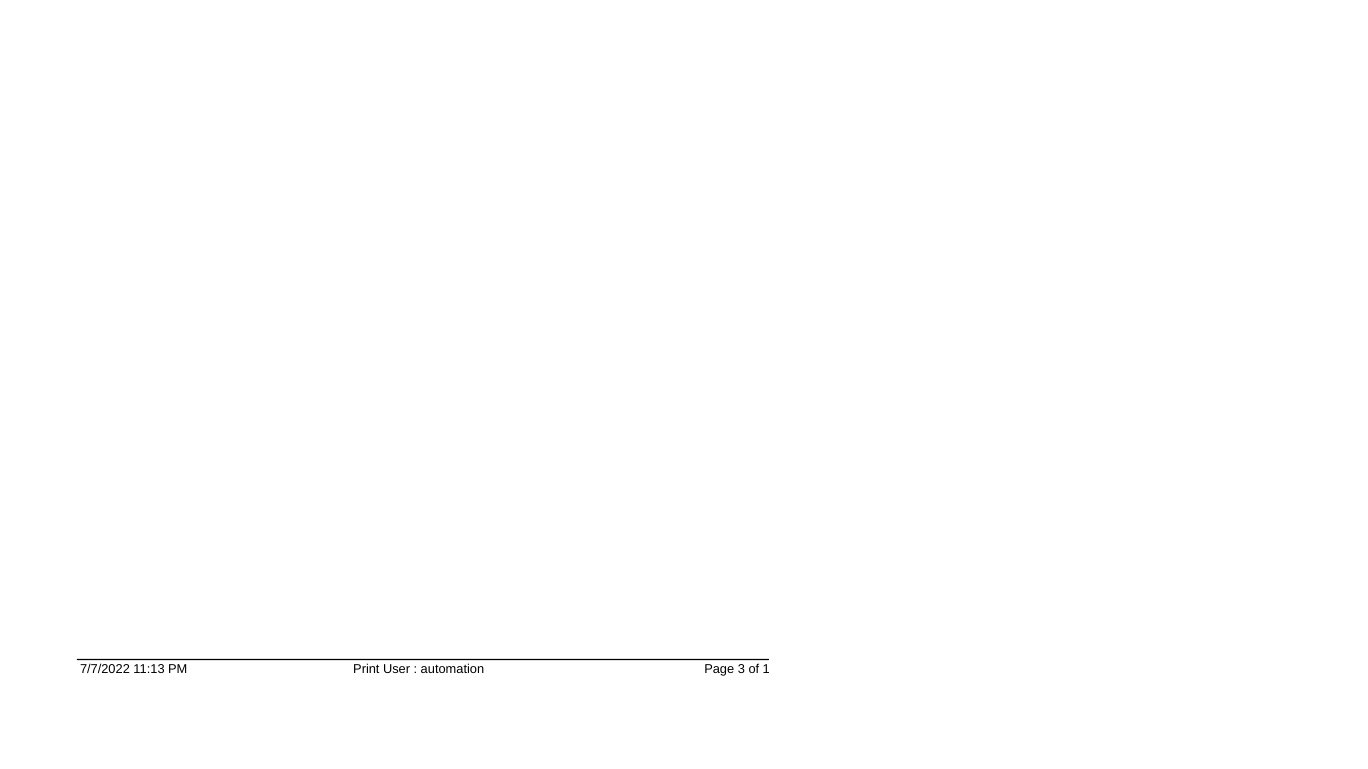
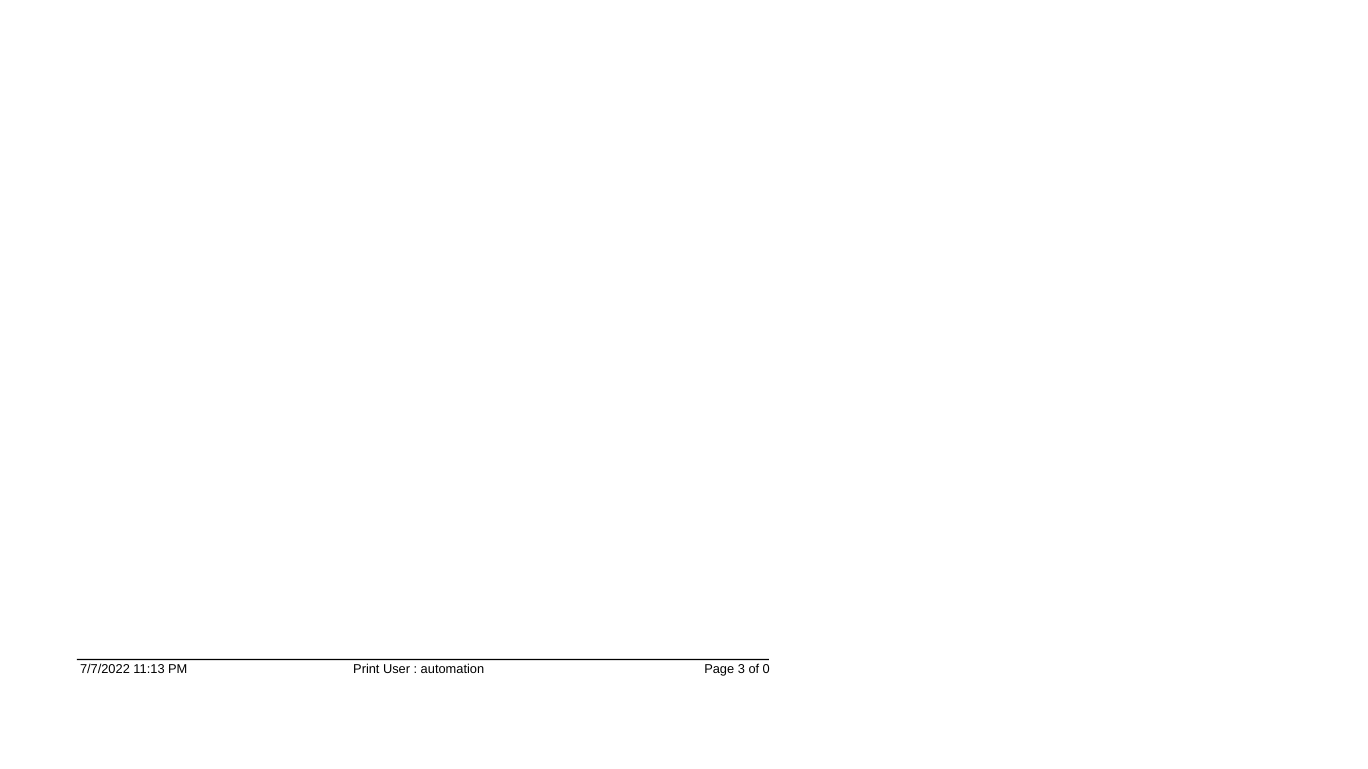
1: 1 -> 0
